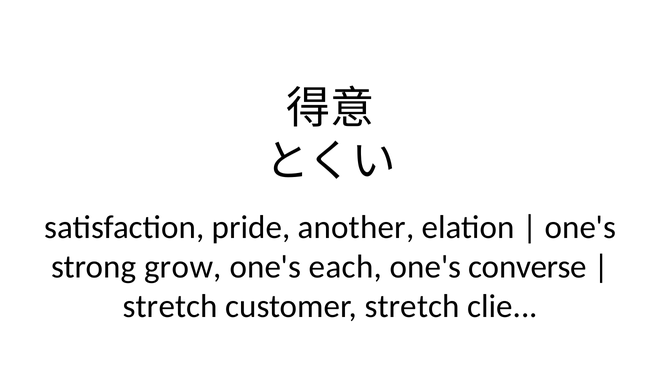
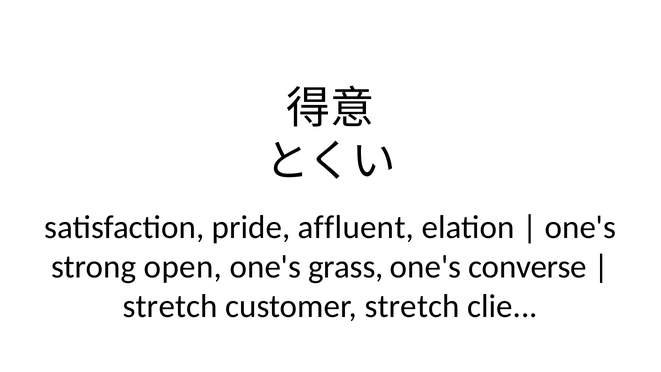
another: another -> affluent
grow: grow -> open
each: each -> grass
